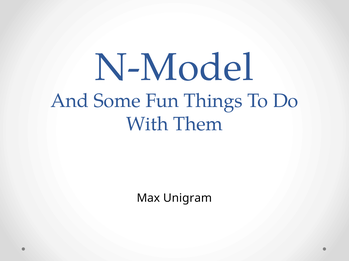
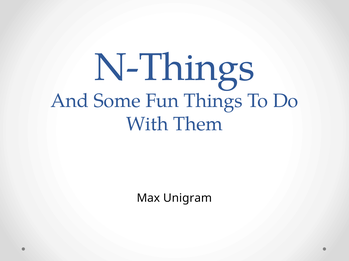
N-Model: N-Model -> N-Things
